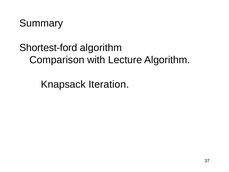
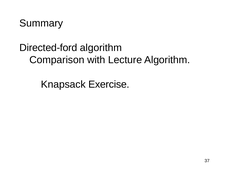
Shortest-ford: Shortest-ford -> Directed-ford
Iteration: Iteration -> Exercise
